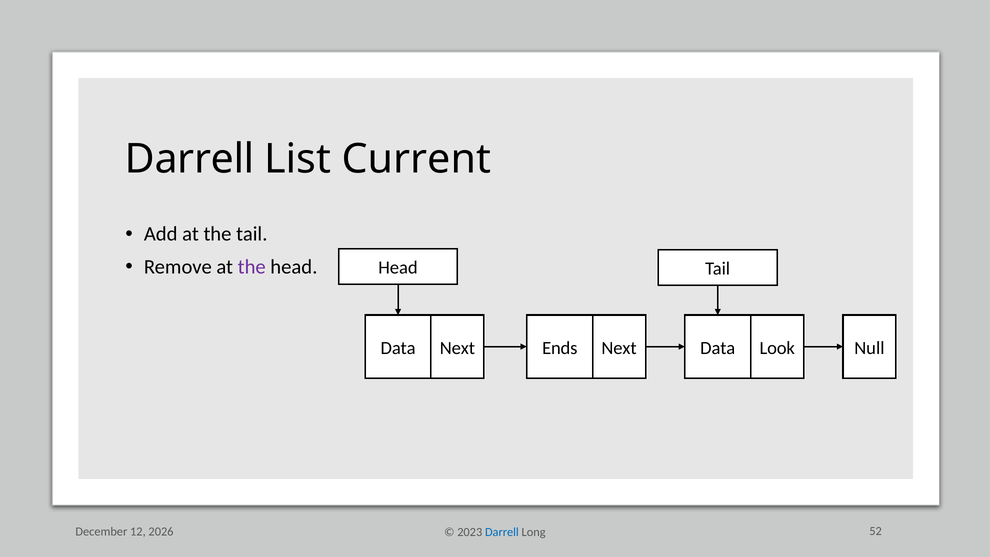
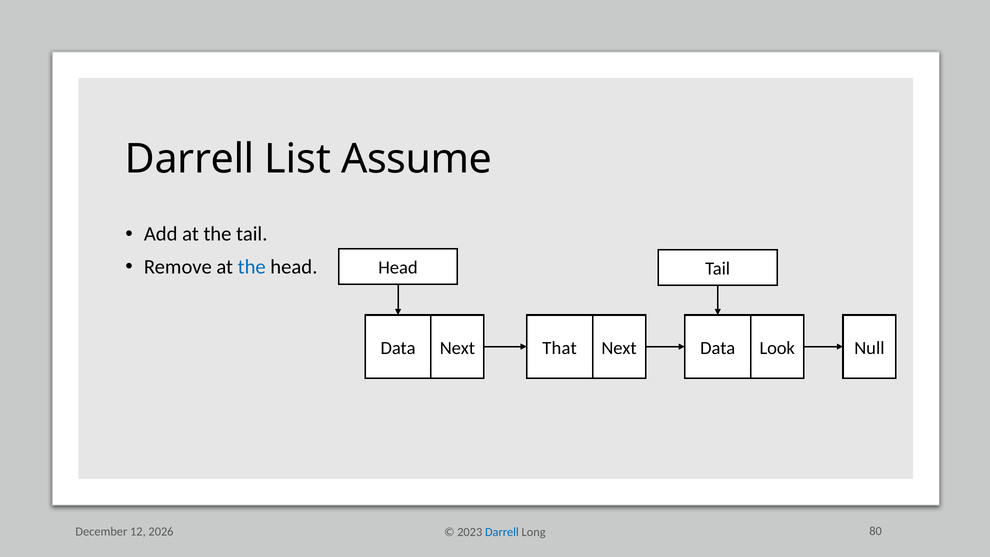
Current: Current -> Assume
the at (252, 267) colour: purple -> blue
Ends: Ends -> That
52: 52 -> 80
